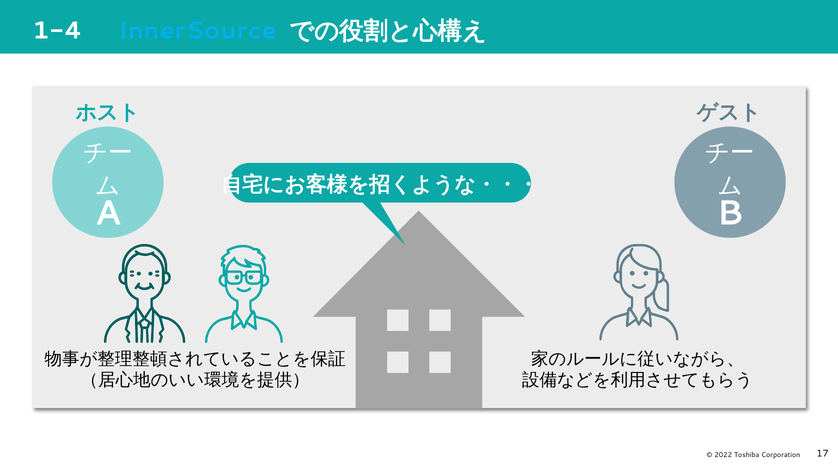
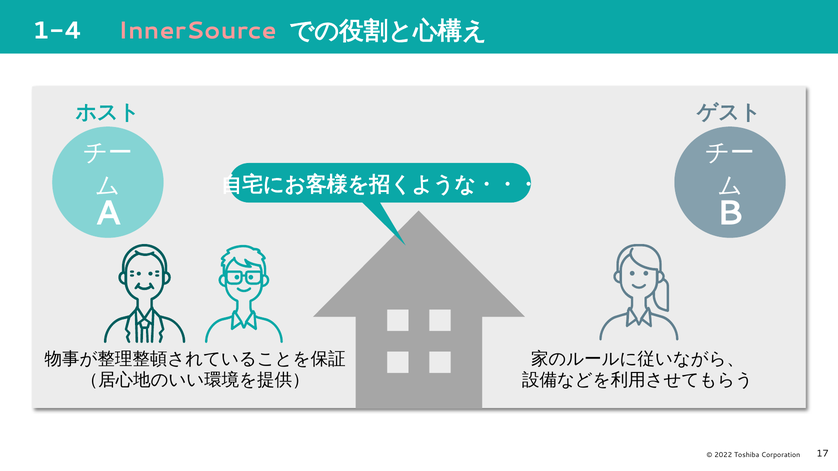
InnerSource colour: light blue -> pink
